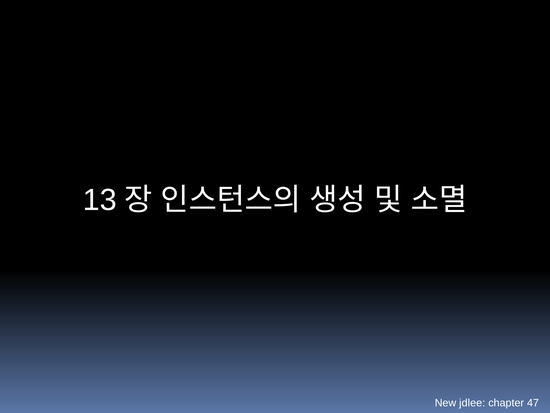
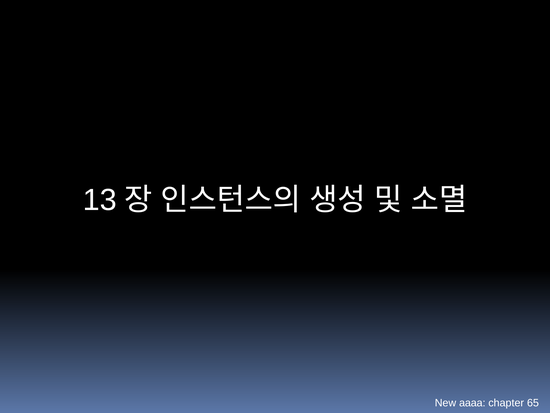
jdlee: jdlee -> aaaa
47: 47 -> 65
